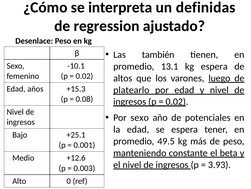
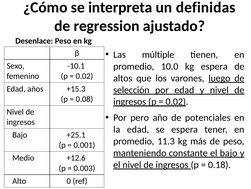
también: también -> múltiple
13.1: 13.1 -> 10.0
platearlo: platearlo -> selección
Por sexo: sexo -> pero
49.5: 49.5 -> 11.3
el beta: beta -> bajo
3.93: 3.93 -> 0.18
